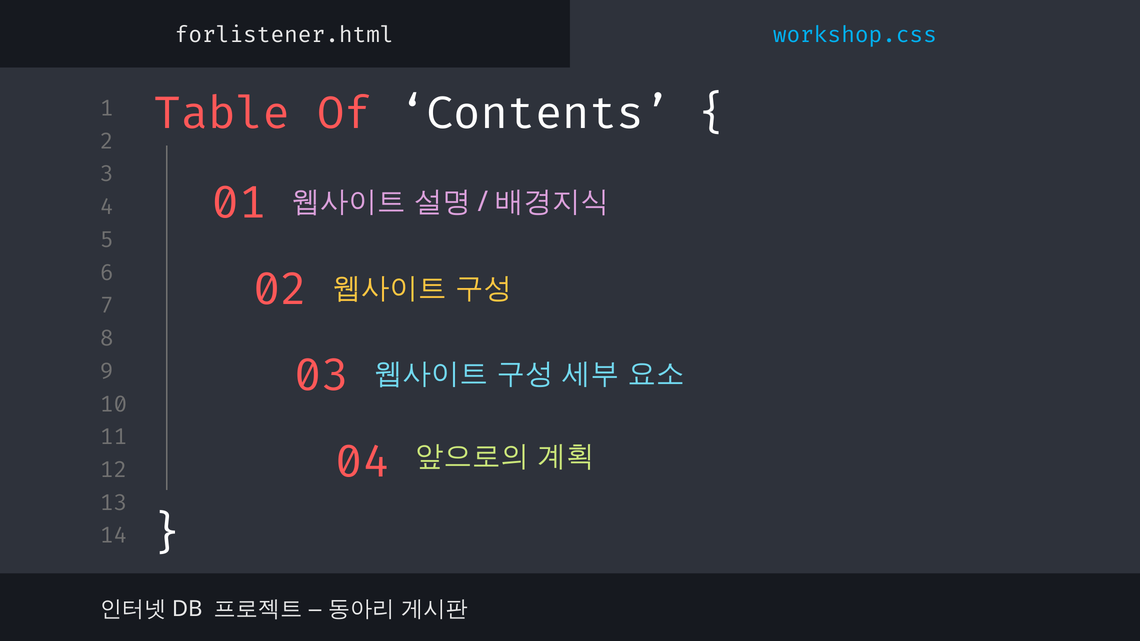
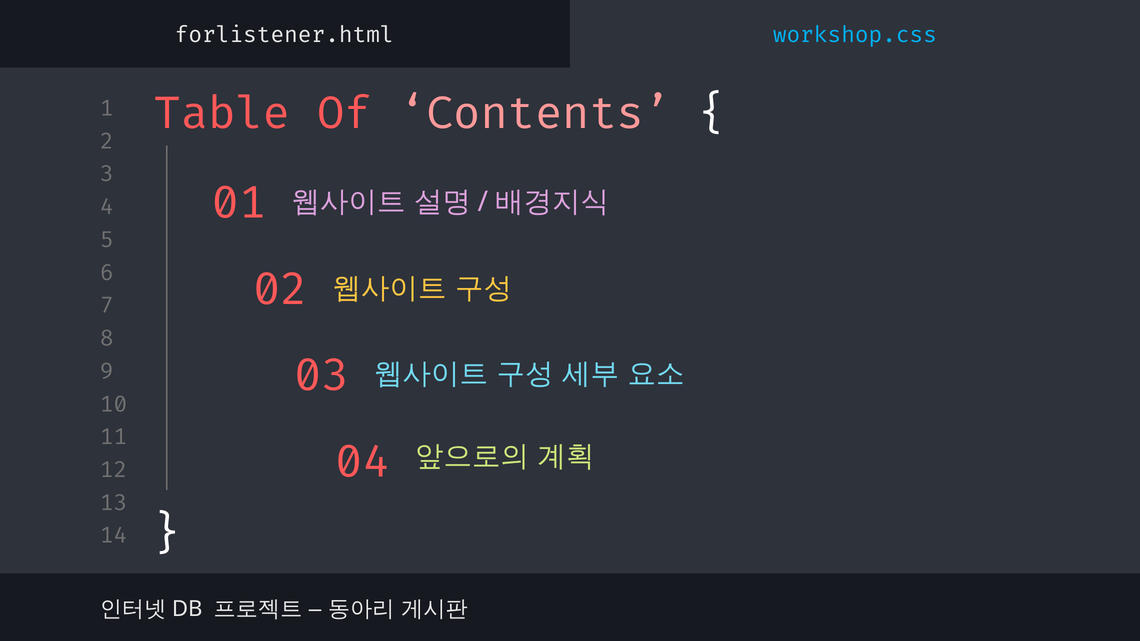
Contents colour: white -> pink
